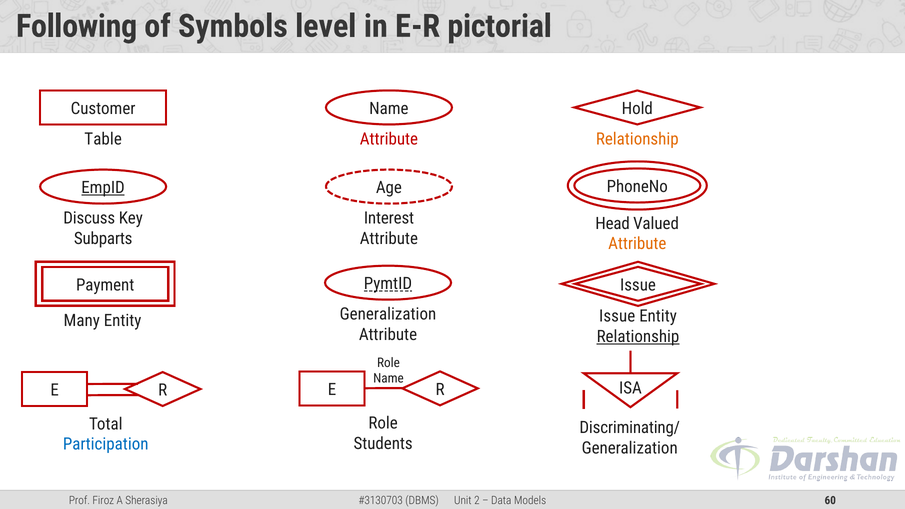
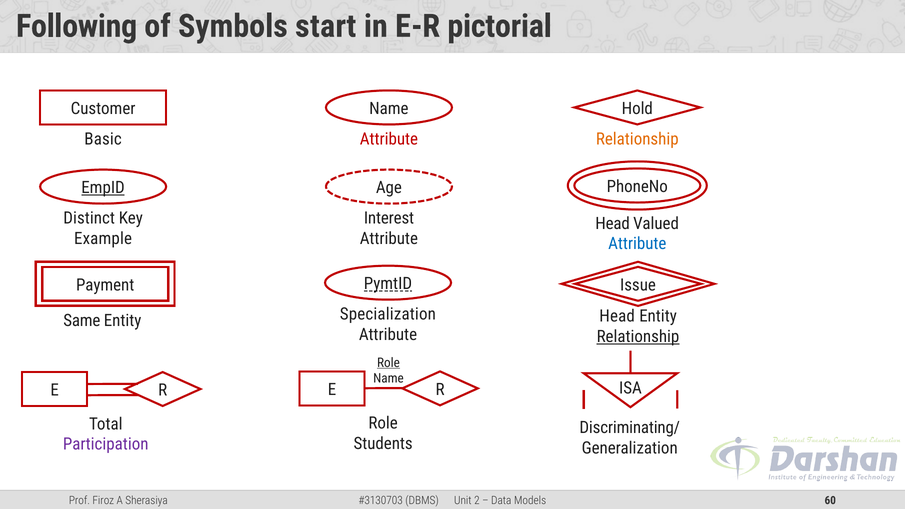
level: level -> start
Table: Table -> Basic
Discuss: Discuss -> Distinct
Subparts: Subparts -> Example
Attribute at (637, 244) colour: orange -> blue
Generalization at (388, 314): Generalization -> Specialization
Issue at (617, 316): Issue -> Head
Many: Many -> Same
Role at (388, 363) underline: none -> present
Participation colour: blue -> purple
